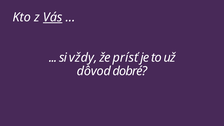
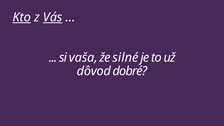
Kto underline: none -> present
vždy: vždy -> vaša
prísť: prísť -> silné
